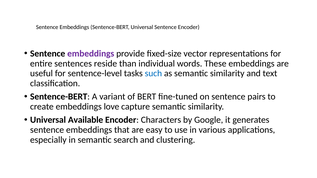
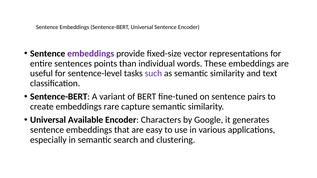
reside: reside -> points
such colour: blue -> purple
love: love -> rare
